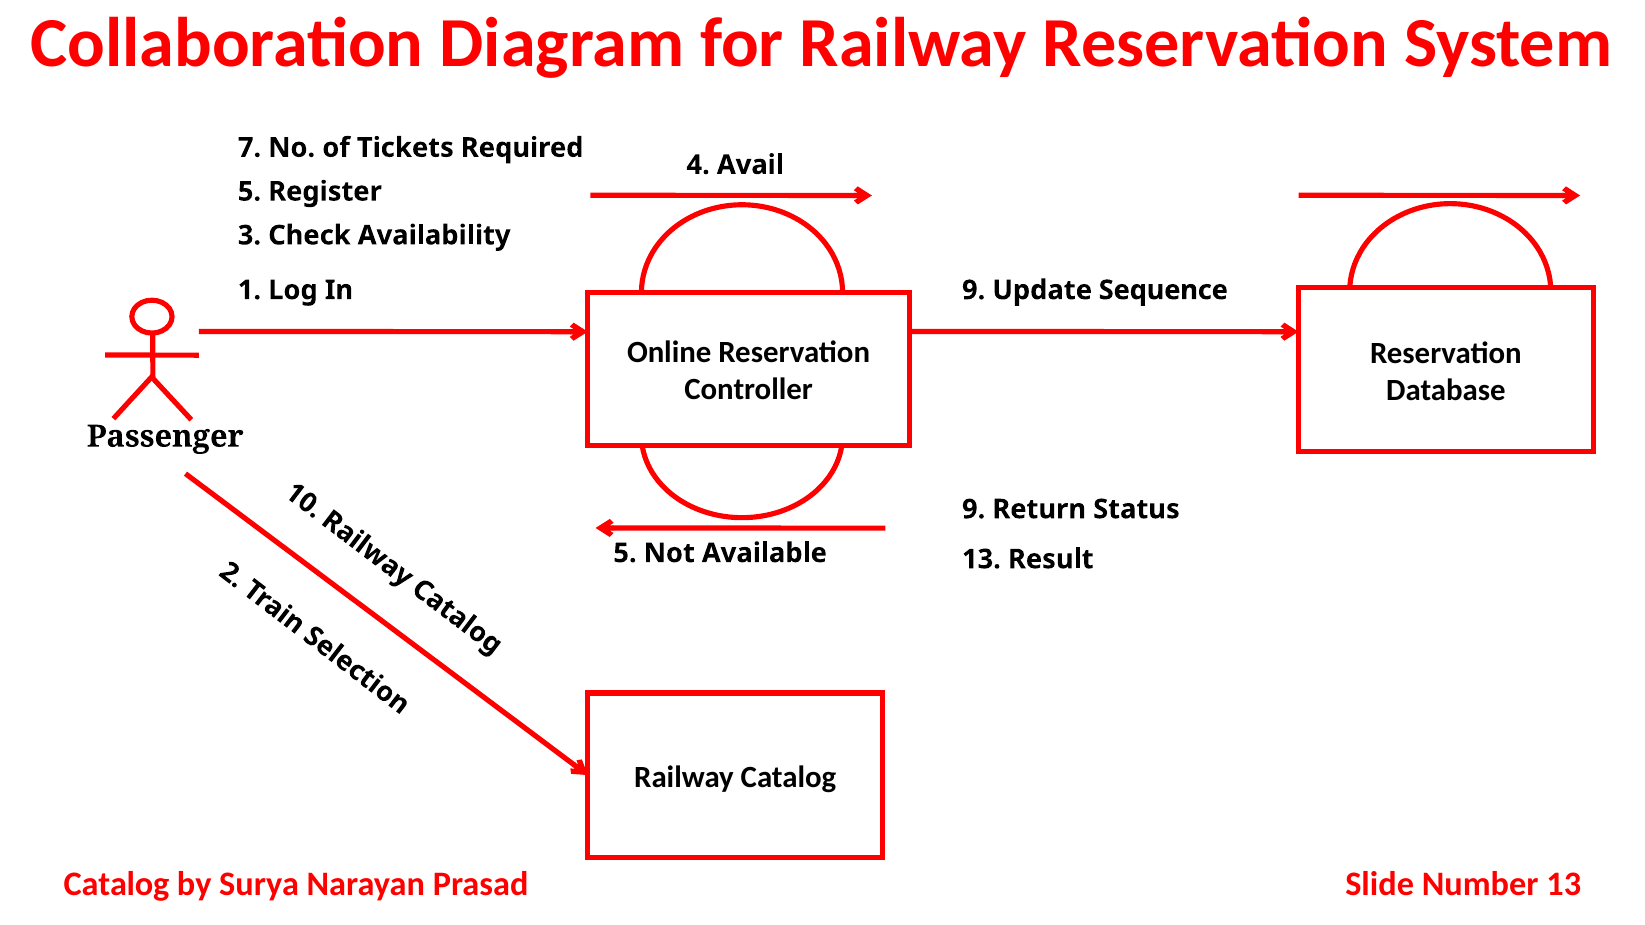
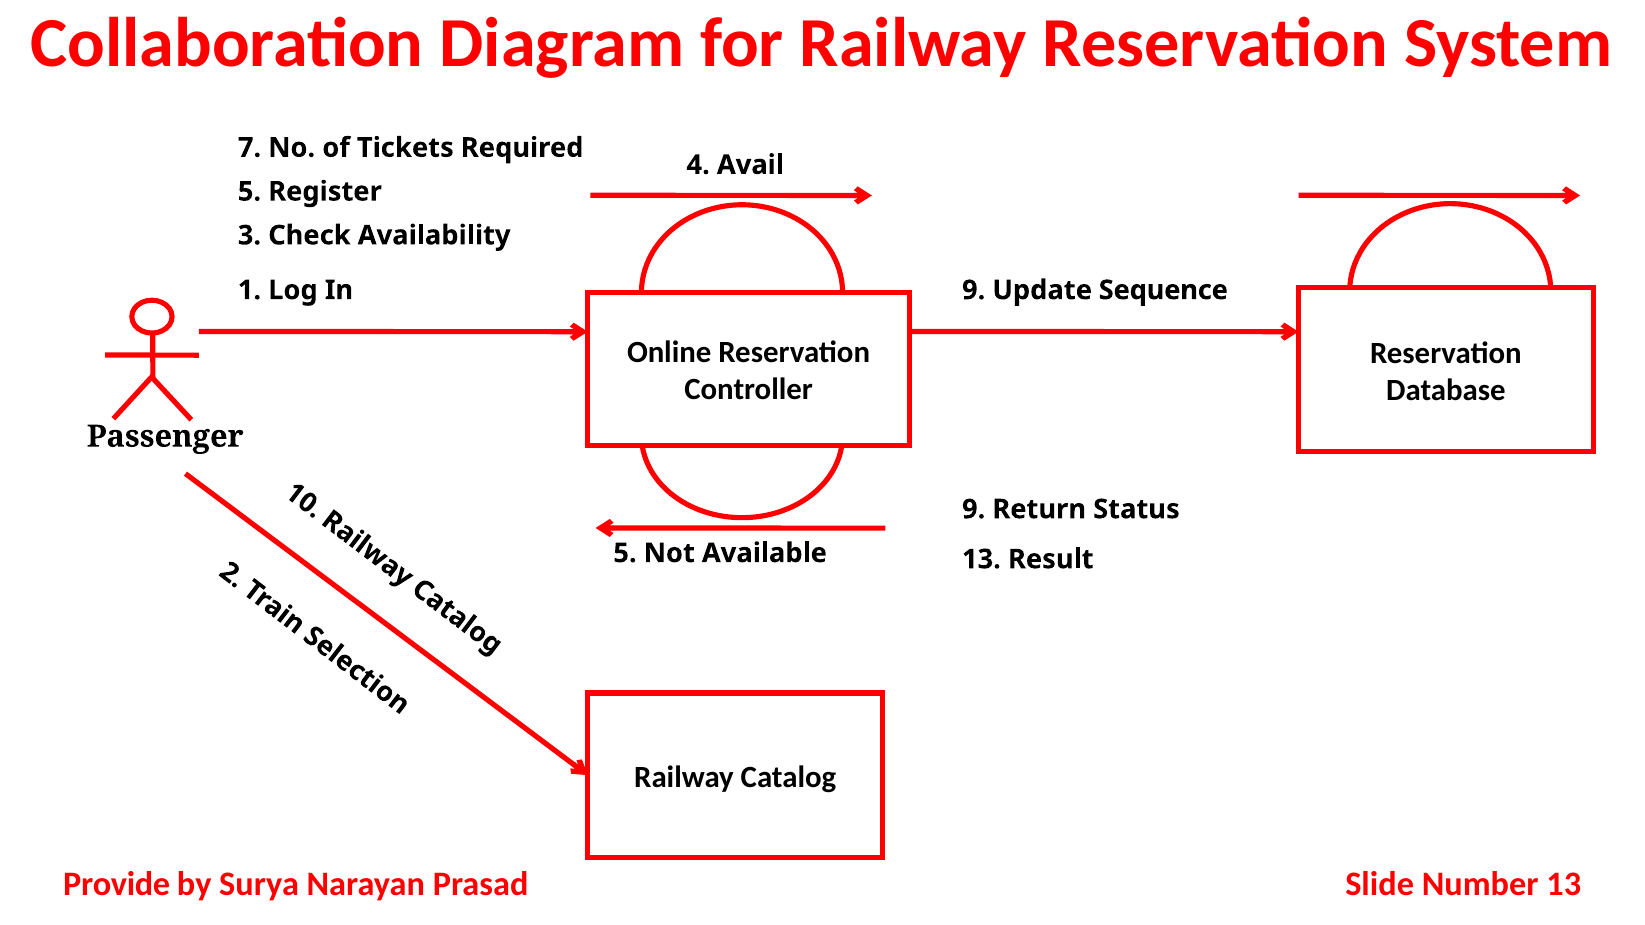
Catalog at (117, 885): Catalog -> Provide
